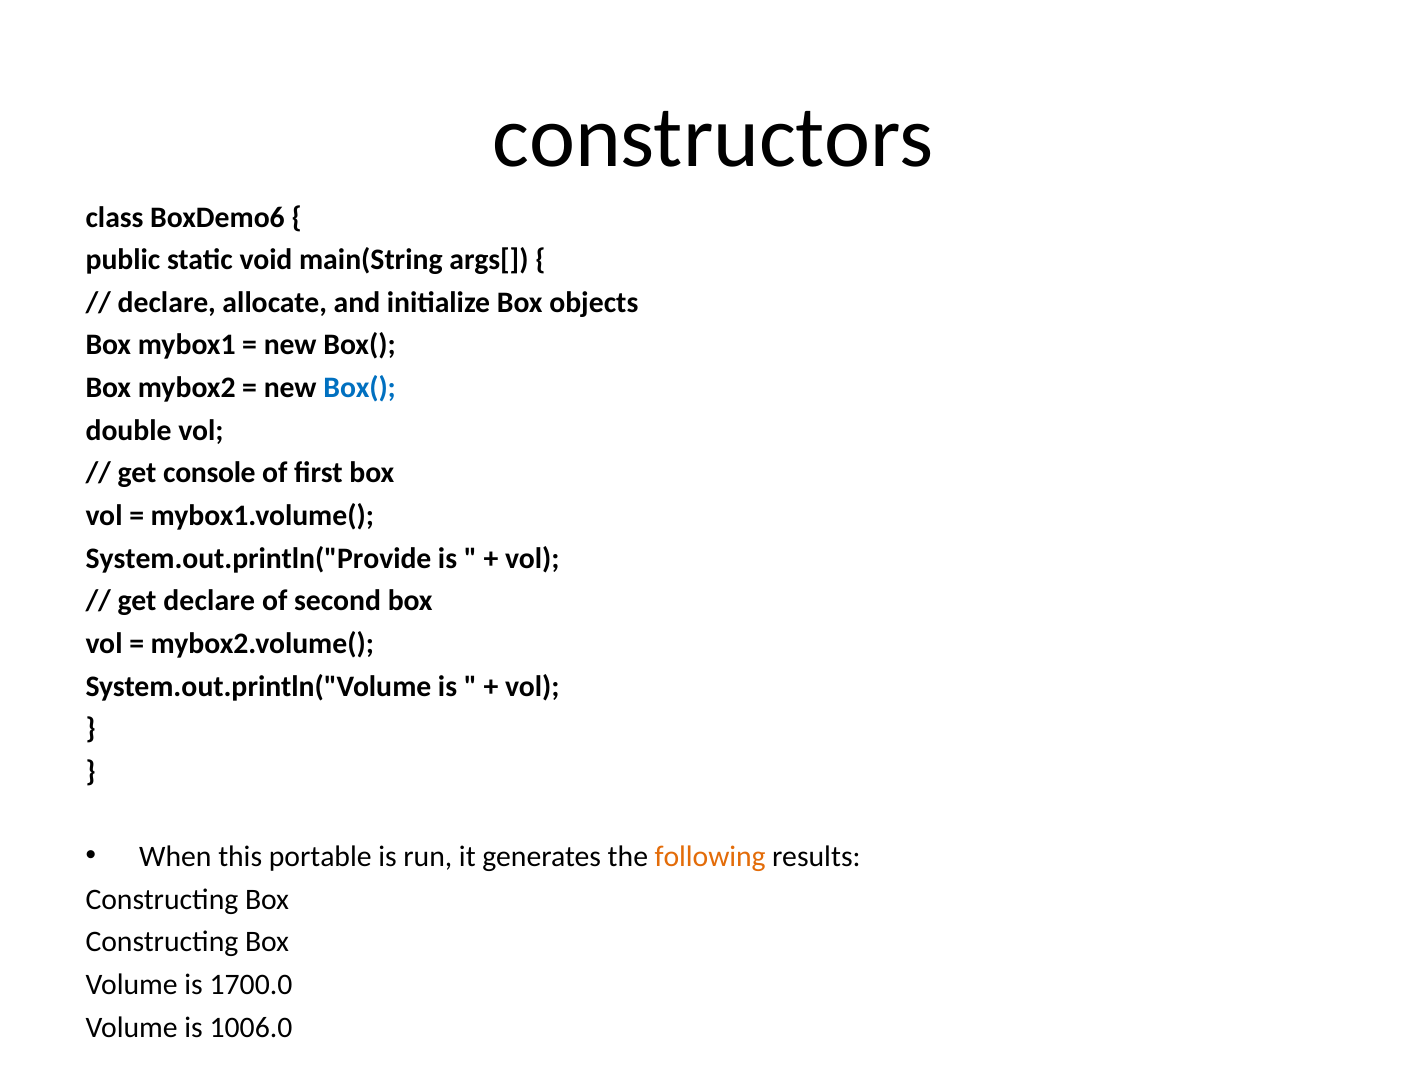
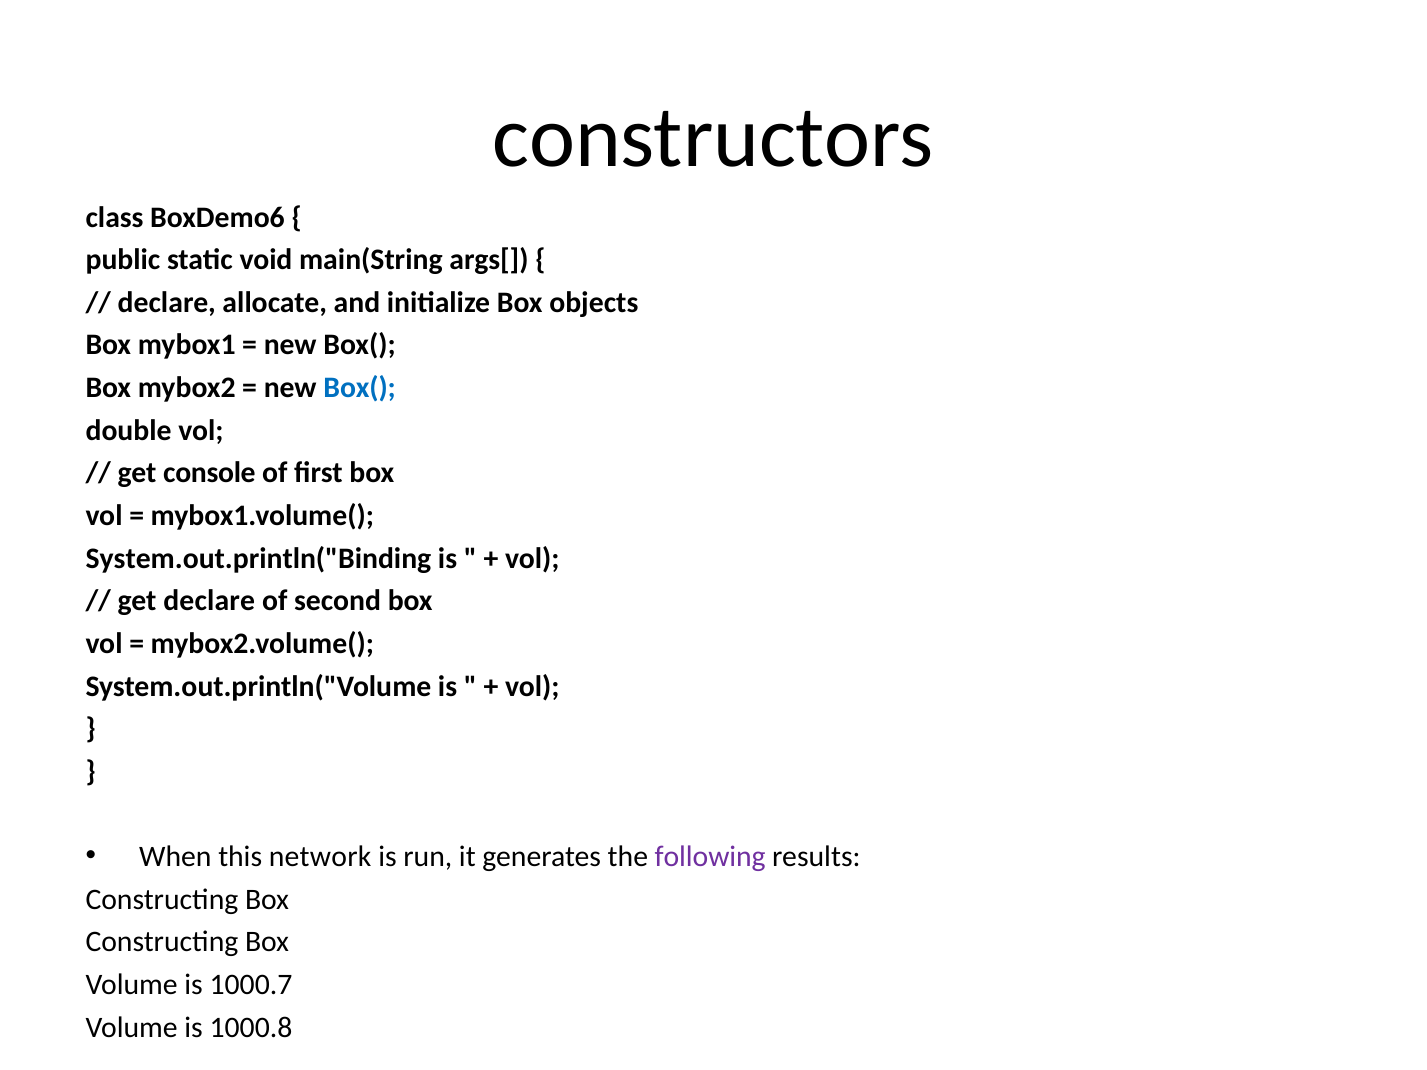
System.out.println("Provide: System.out.println("Provide -> System.out.println("Binding
portable: portable -> network
following colour: orange -> purple
1700.0: 1700.0 -> 1000.7
1006.0: 1006.0 -> 1000.8
